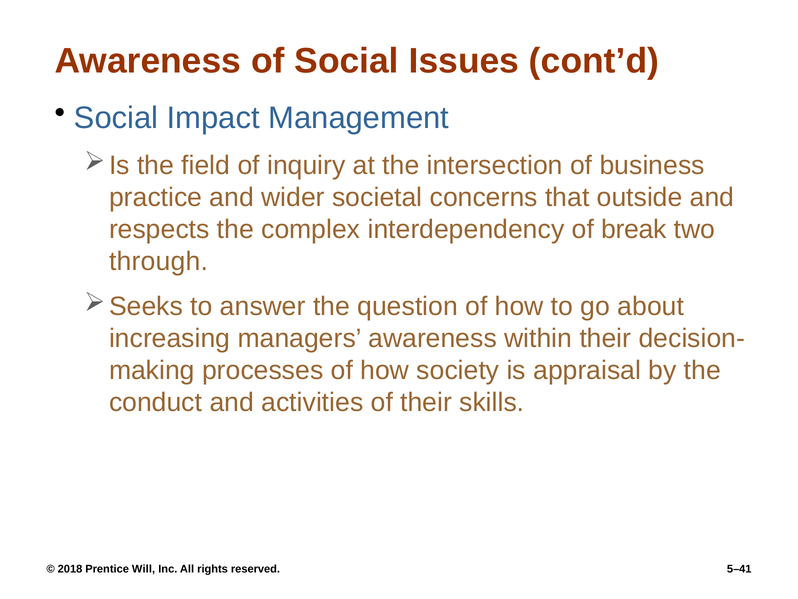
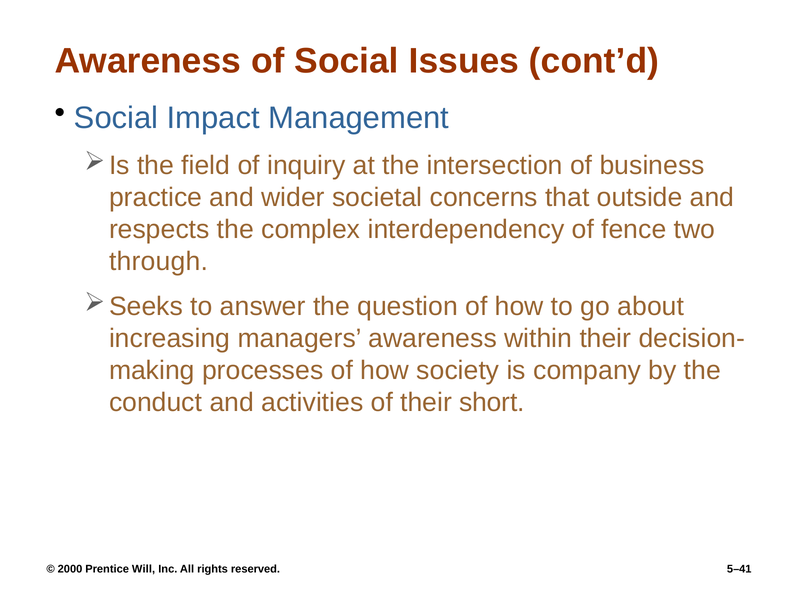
break: break -> fence
appraisal: appraisal -> company
skills: skills -> short
2018: 2018 -> 2000
